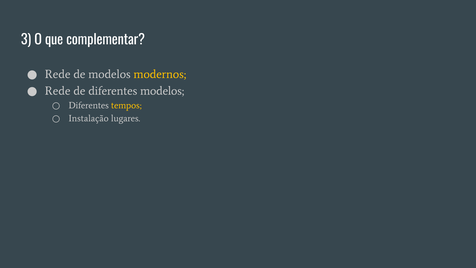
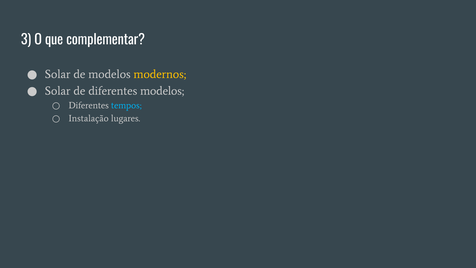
Rede at (58, 74): Rede -> Solar
Rede at (58, 91): Rede -> Solar
tempos colour: yellow -> light blue
